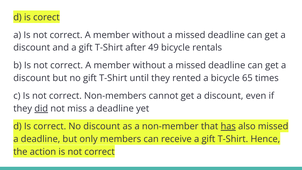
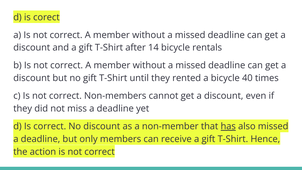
49: 49 -> 14
65: 65 -> 40
did underline: present -> none
